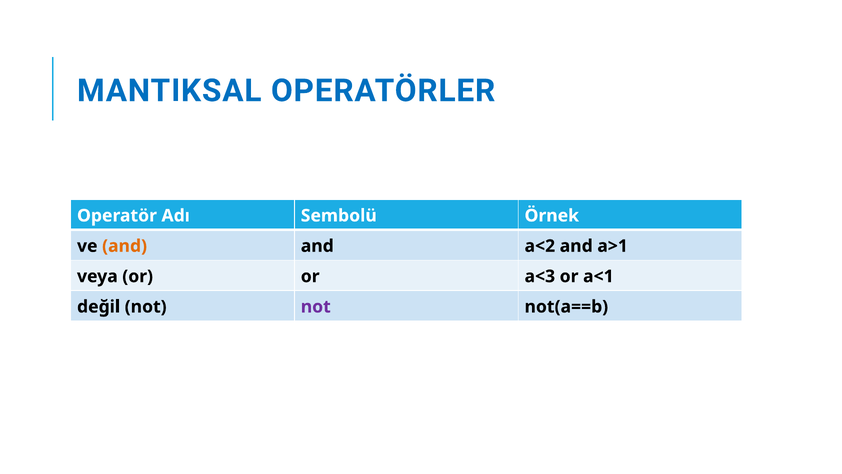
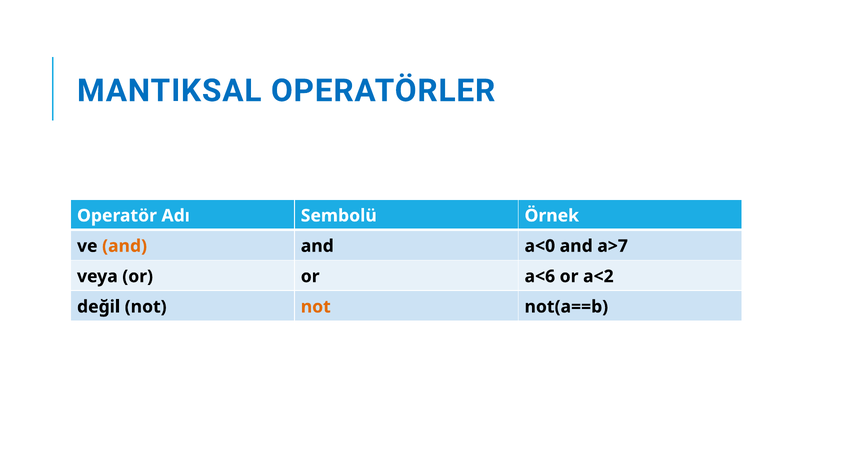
a<2: a<2 -> a<0
a>1: a>1 -> a>7
a<3: a<3 -> a<6
a<1: a<1 -> a<2
not at (316, 307) colour: purple -> orange
